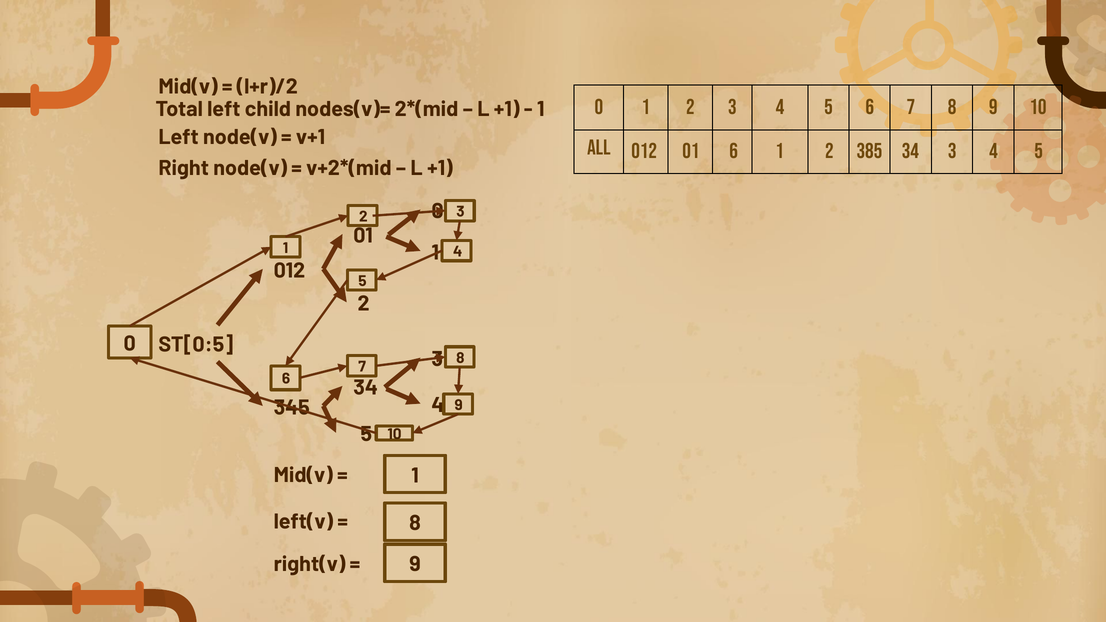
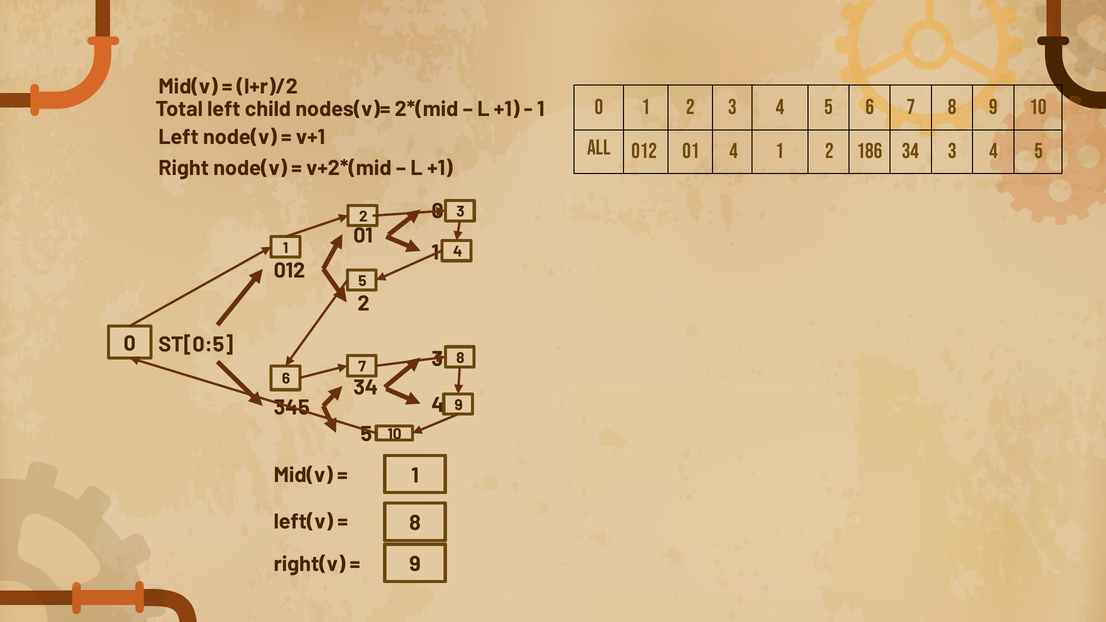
01 6: 6 -> 4
385: 385 -> 186
